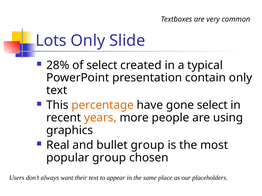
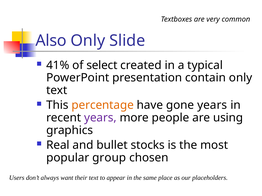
Lots: Lots -> Also
28%: 28% -> 41%
gone select: select -> years
years at (100, 118) colour: orange -> purple
bullet group: group -> stocks
